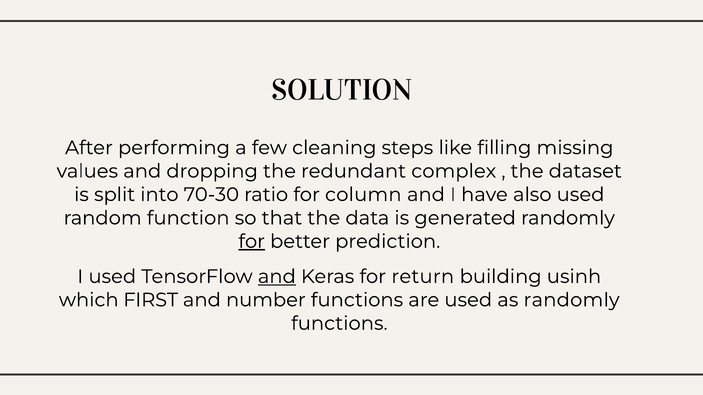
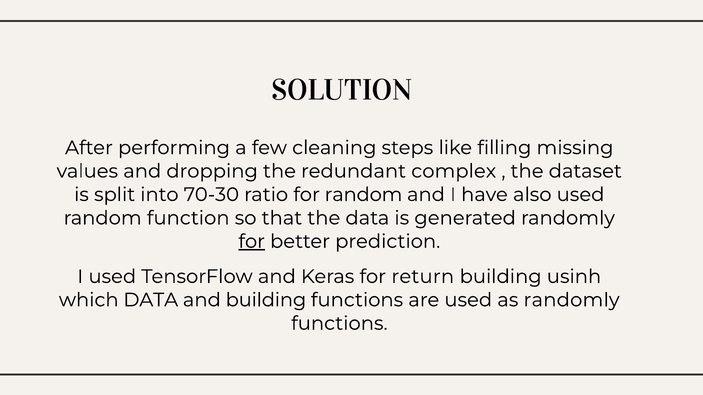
for column: column -> random
and at (277, 277) underline: present -> none
which FIRST: FIRST -> DATA
and number: number -> building
